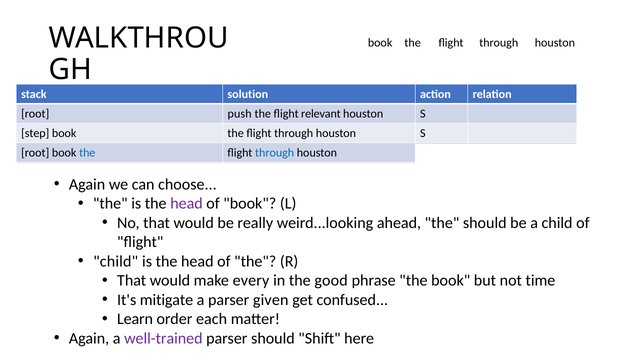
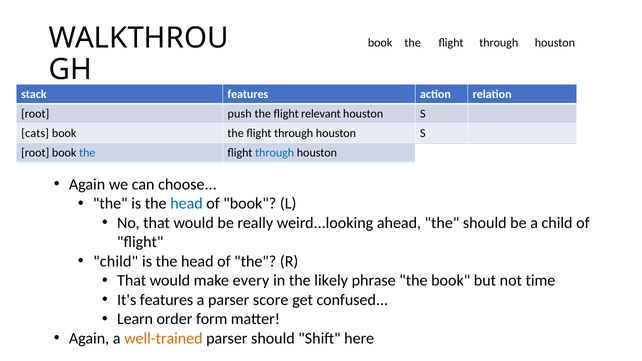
stack solution: solution -> features
step: step -> cats
head at (187, 204) colour: purple -> blue
good: good -> likely
It's mitigate: mitigate -> features
given: given -> score
each: each -> form
well-trained colour: purple -> orange
